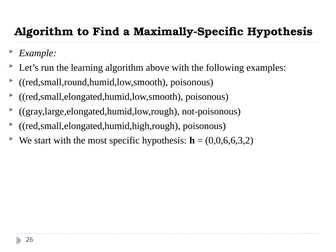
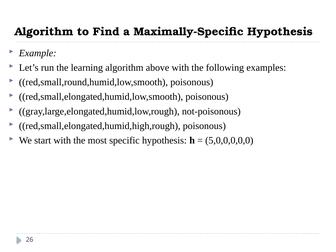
0,0,6,6,3,2: 0,0,6,6,3,2 -> 5,0,0,0,0,0
